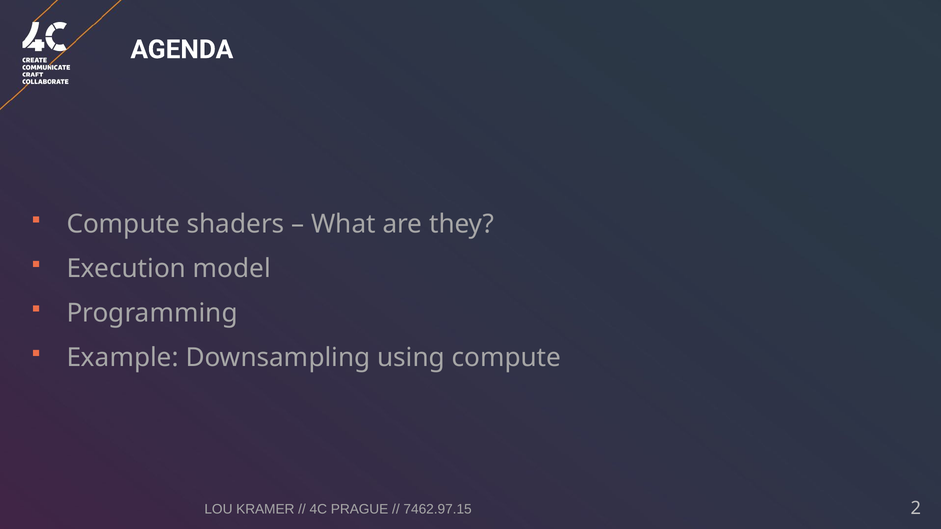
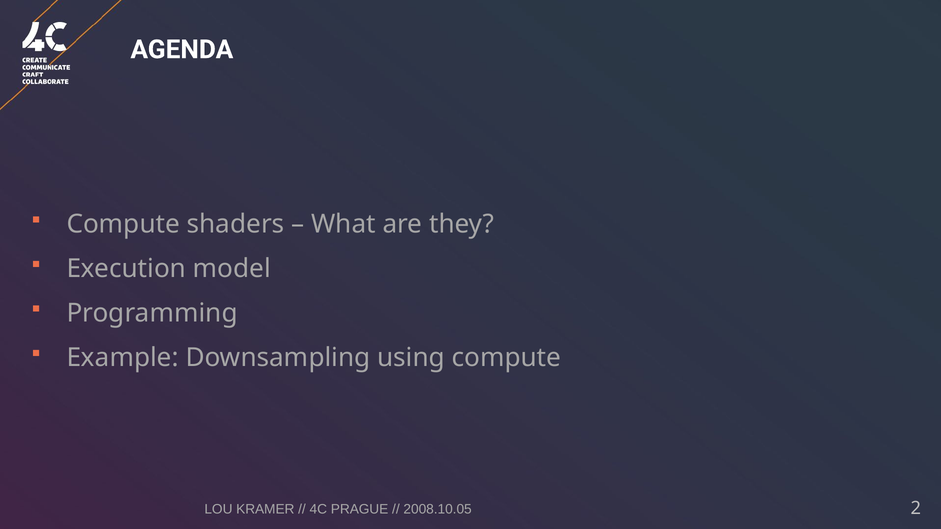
7462.97.15: 7462.97.15 -> 2008.10.05
